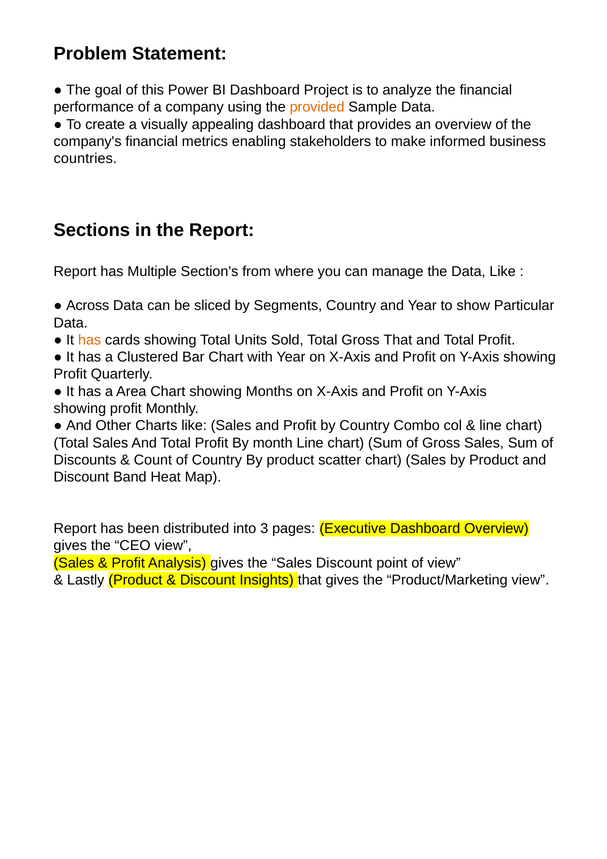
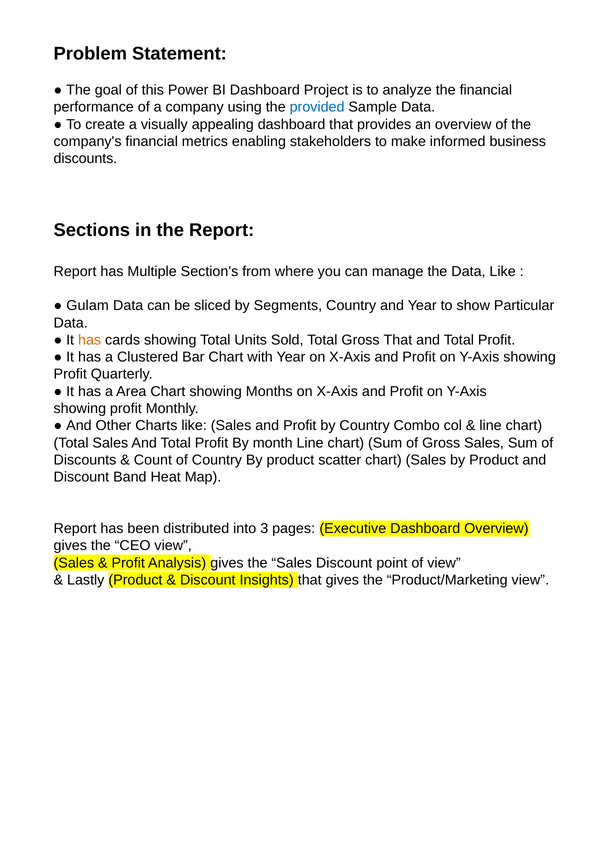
provided colour: orange -> blue
countries at (85, 159): countries -> discounts
Across: Across -> Gulam
